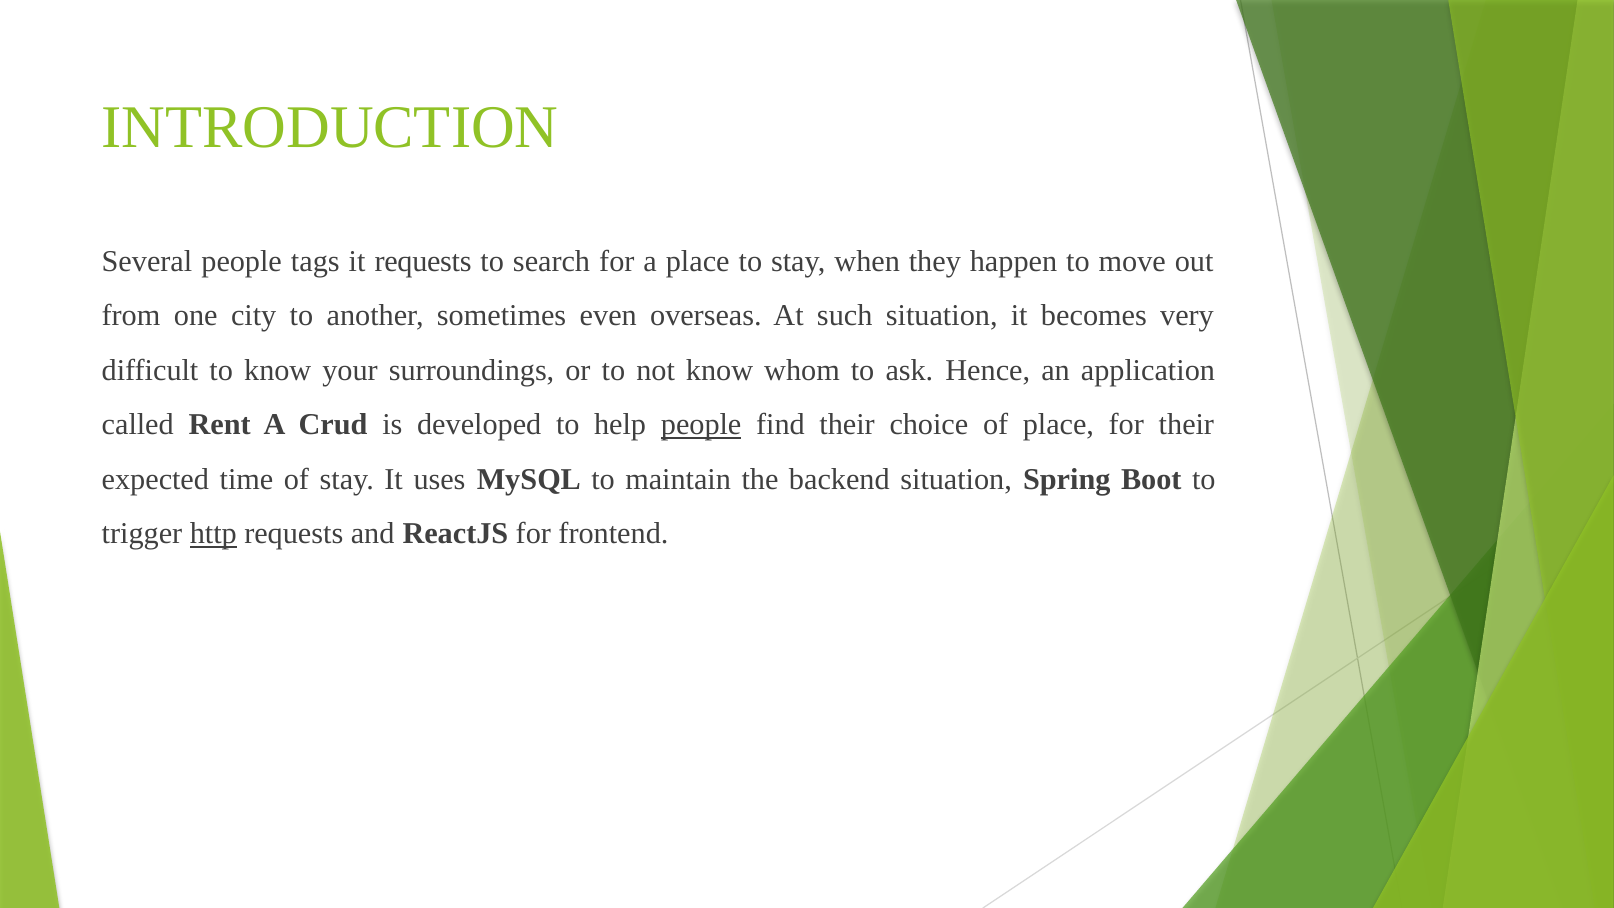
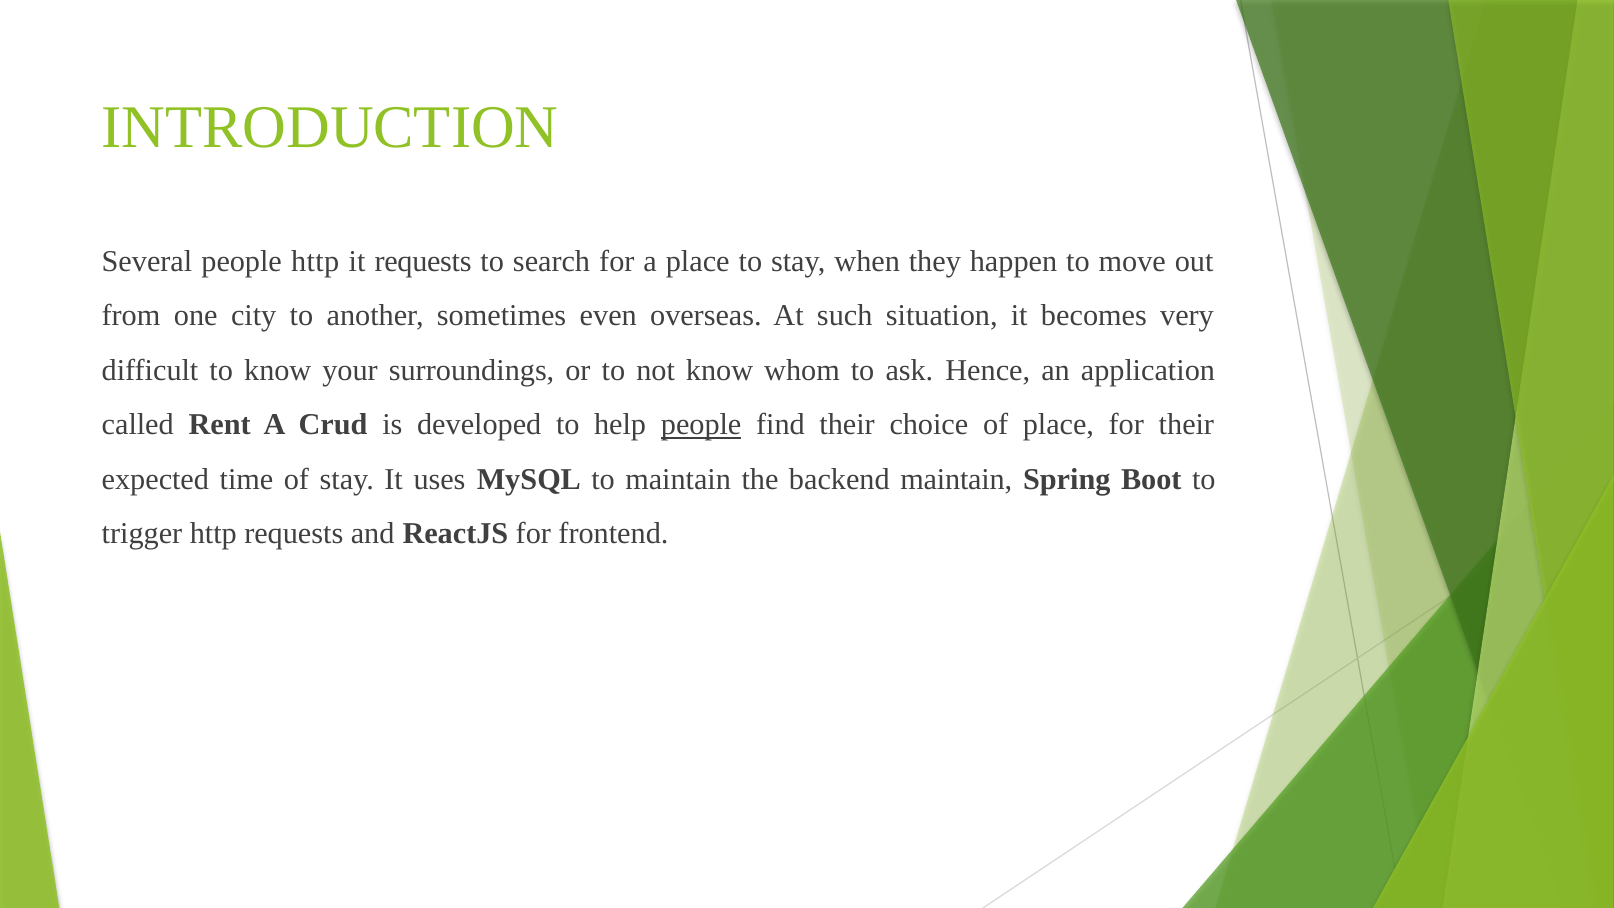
people tags: tags -> http
backend situation: situation -> maintain
http at (213, 534) underline: present -> none
